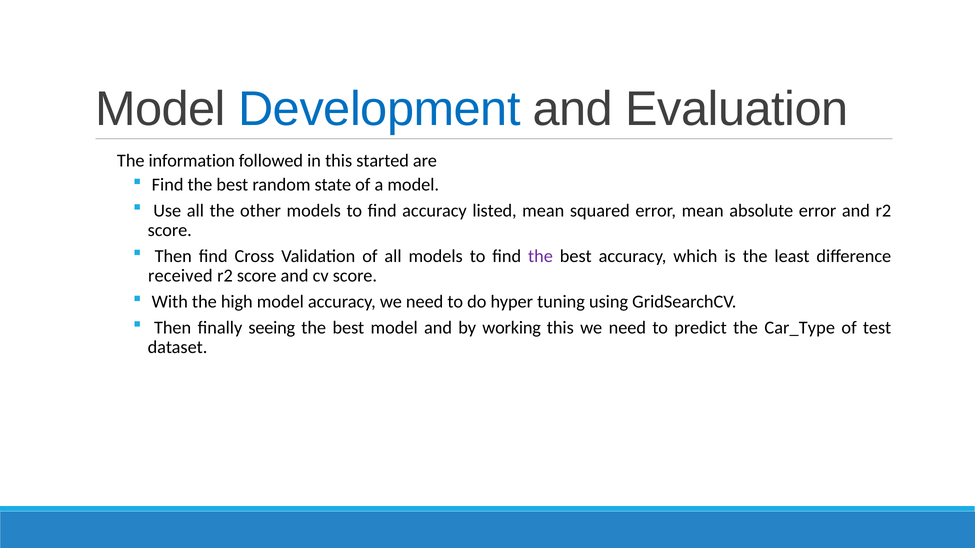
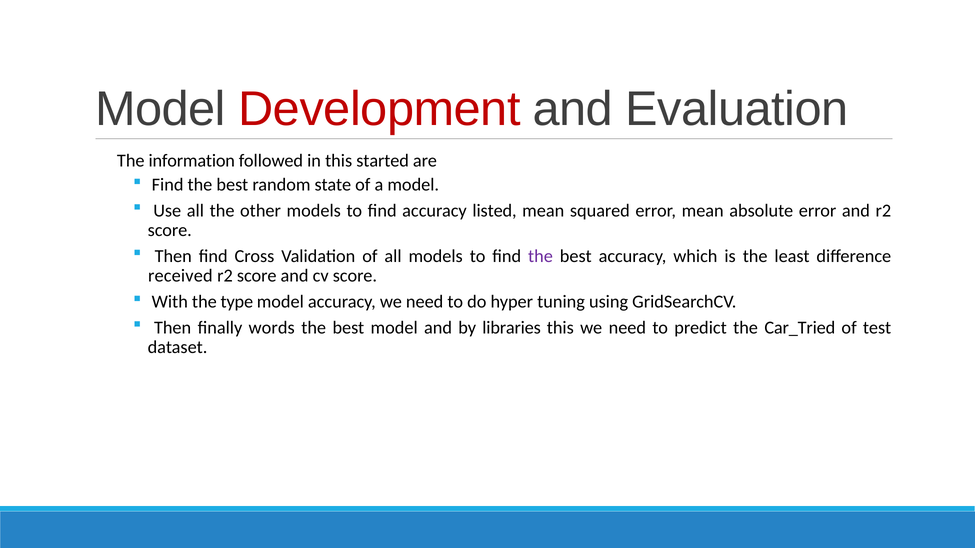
Development colour: blue -> red
high: high -> type
seeing: seeing -> words
working: working -> libraries
Car_Type: Car_Type -> Car_Tried
